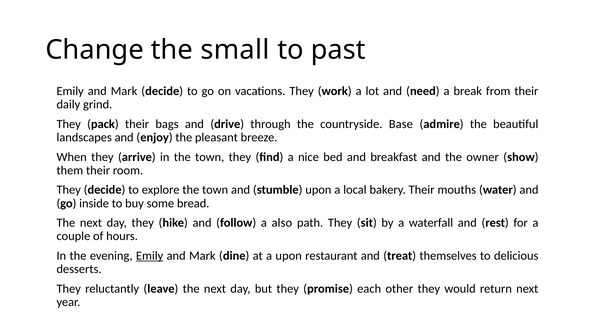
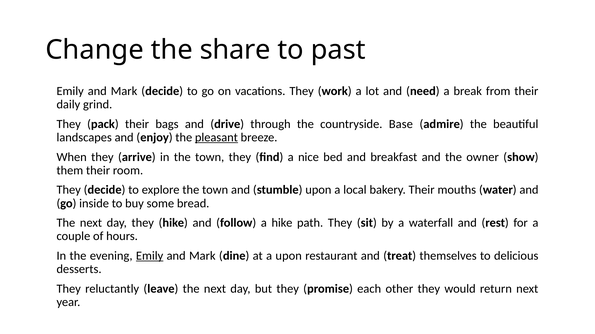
small: small -> share
pleasant underline: none -> present
a also: also -> hike
